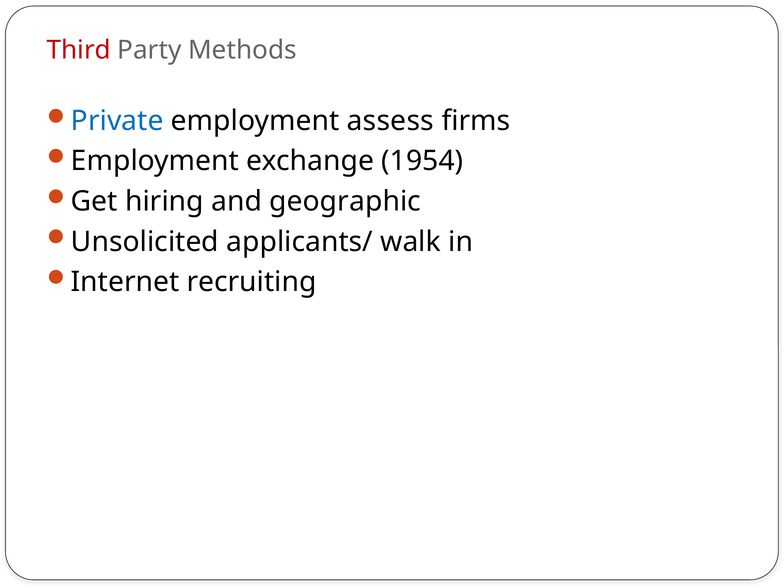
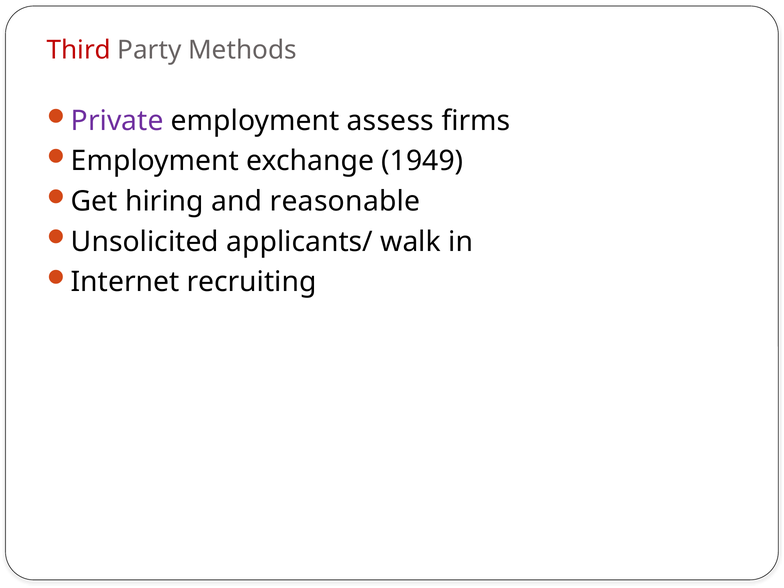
Private colour: blue -> purple
1954: 1954 -> 1949
geographic: geographic -> reasonable
